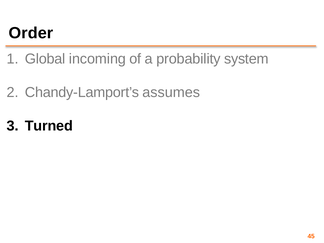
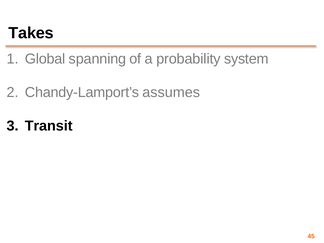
Order: Order -> Takes
incoming: incoming -> spanning
Turned: Turned -> Transit
